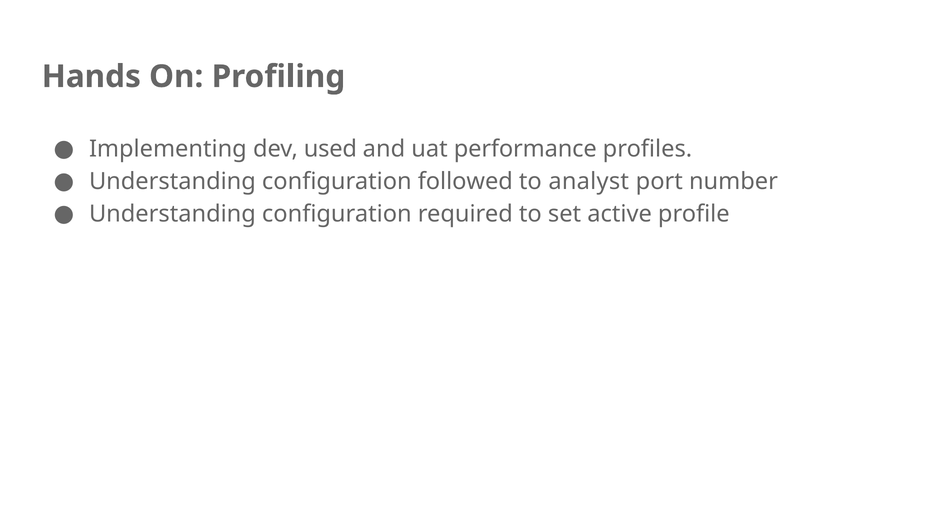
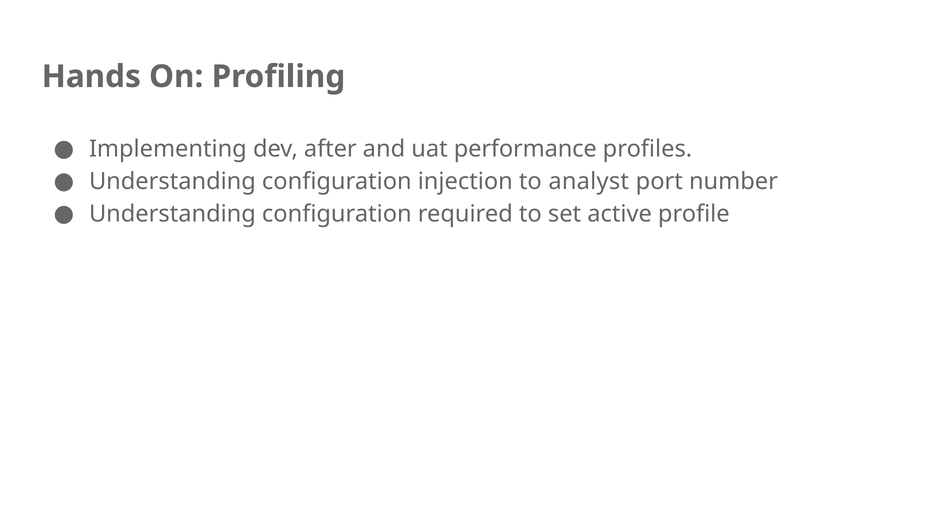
used: used -> after
followed: followed -> injection
